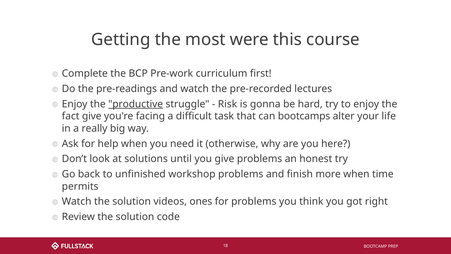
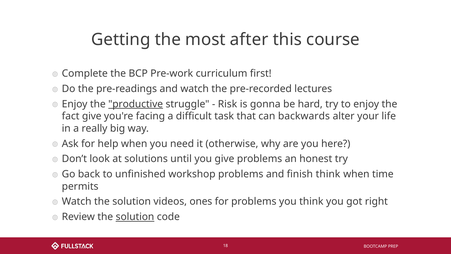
were: were -> after
bootcamps: bootcamps -> backwards
finish more: more -> think
solution at (135, 217) underline: none -> present
